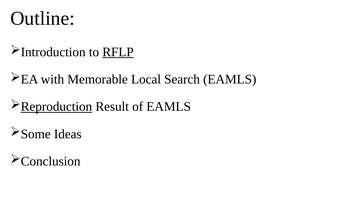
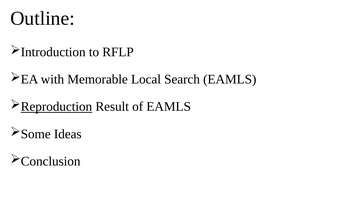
RFLP underline: present -> none
